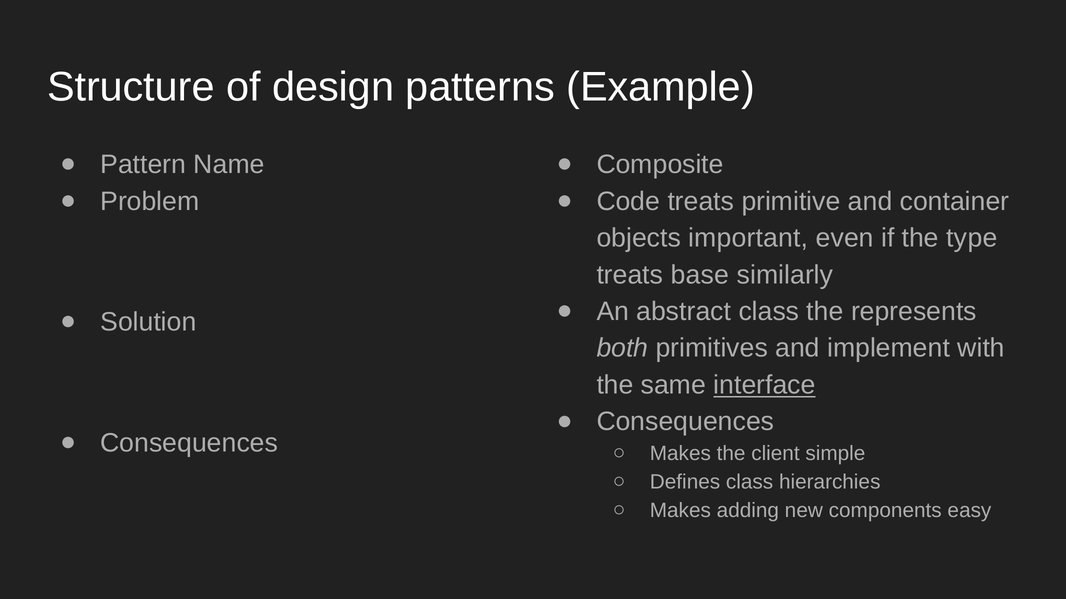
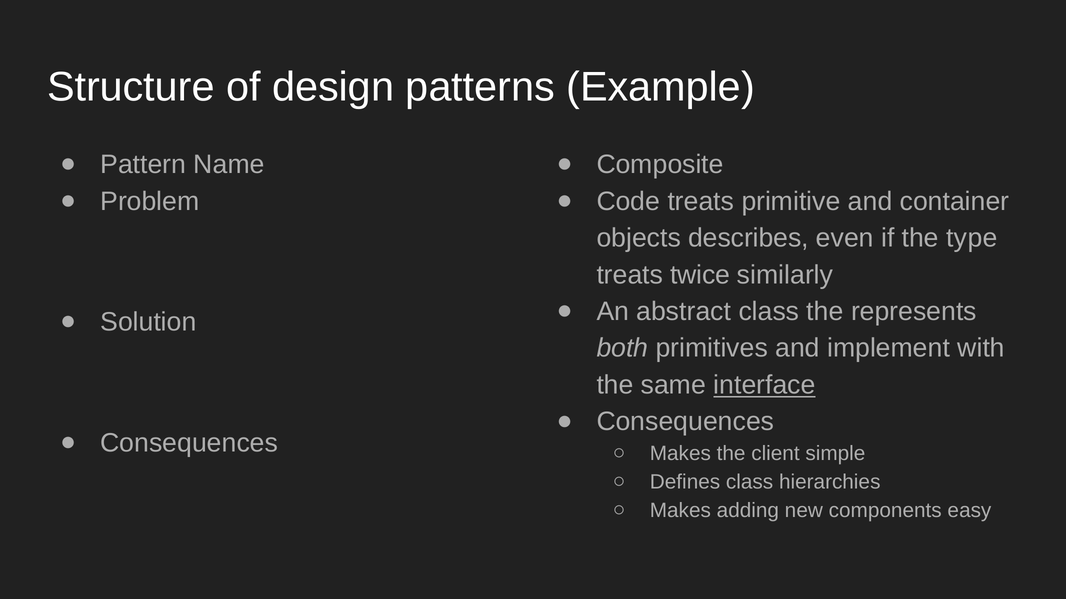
important: important -> describes
base: base -> twice
